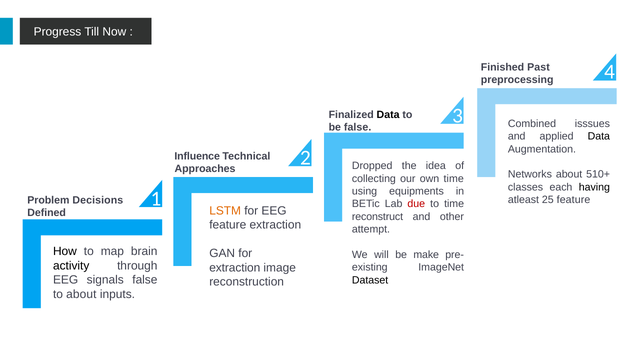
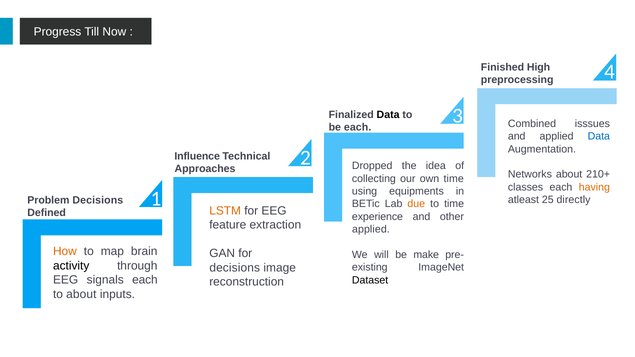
Past: Past -> High
be false: false -> each
Data at (599, 136) colour: black -> blue
510+: 510+ -> 210+
having colour: black -> orange
25 feature: feature -> directly
due colour: red -> orange
reconstruct: reconstruct -> experience
attempt at (371, 229): attempt -> applied
How colour: black -> orange
extraction at (235, 268): extraction -> decisions
signals false: false -> each
